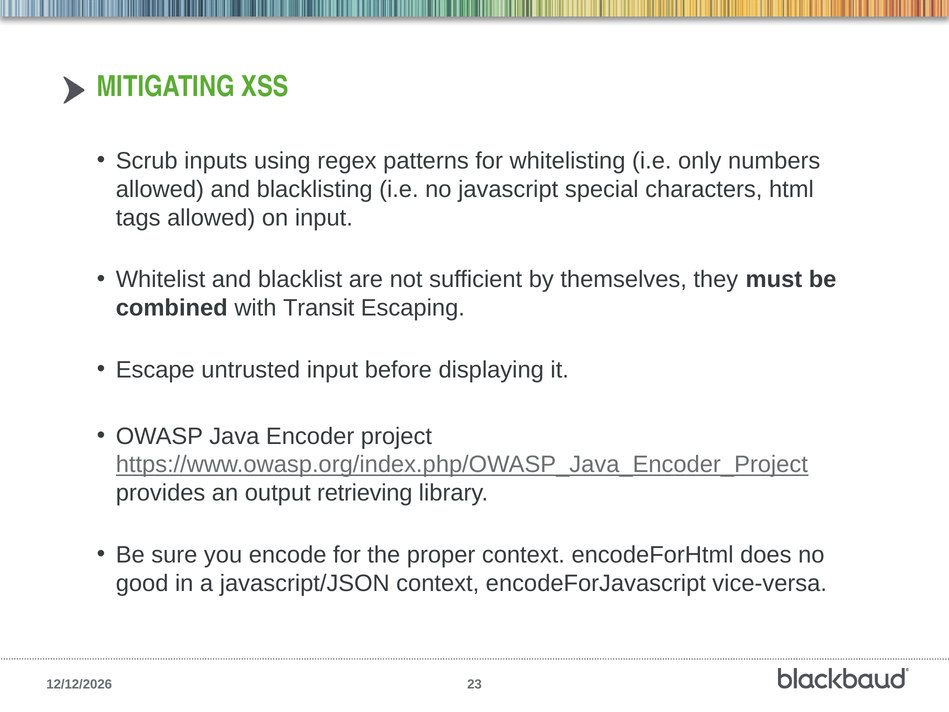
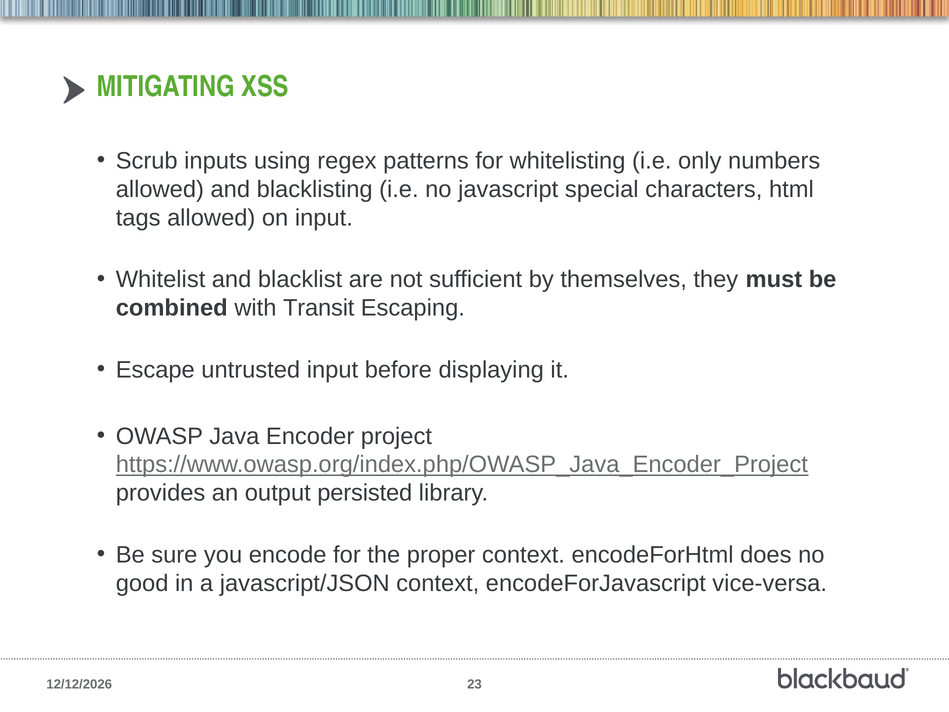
retrieving: retrieving -> persisted
